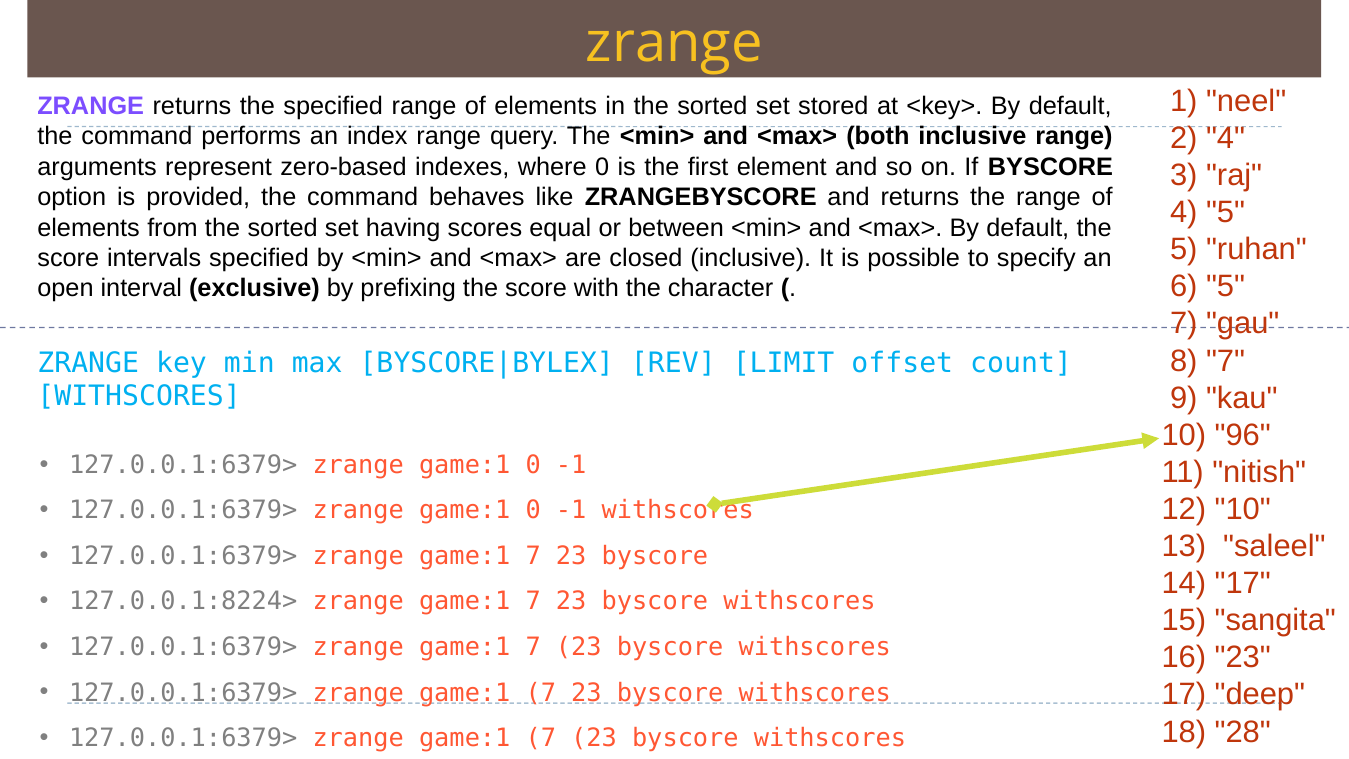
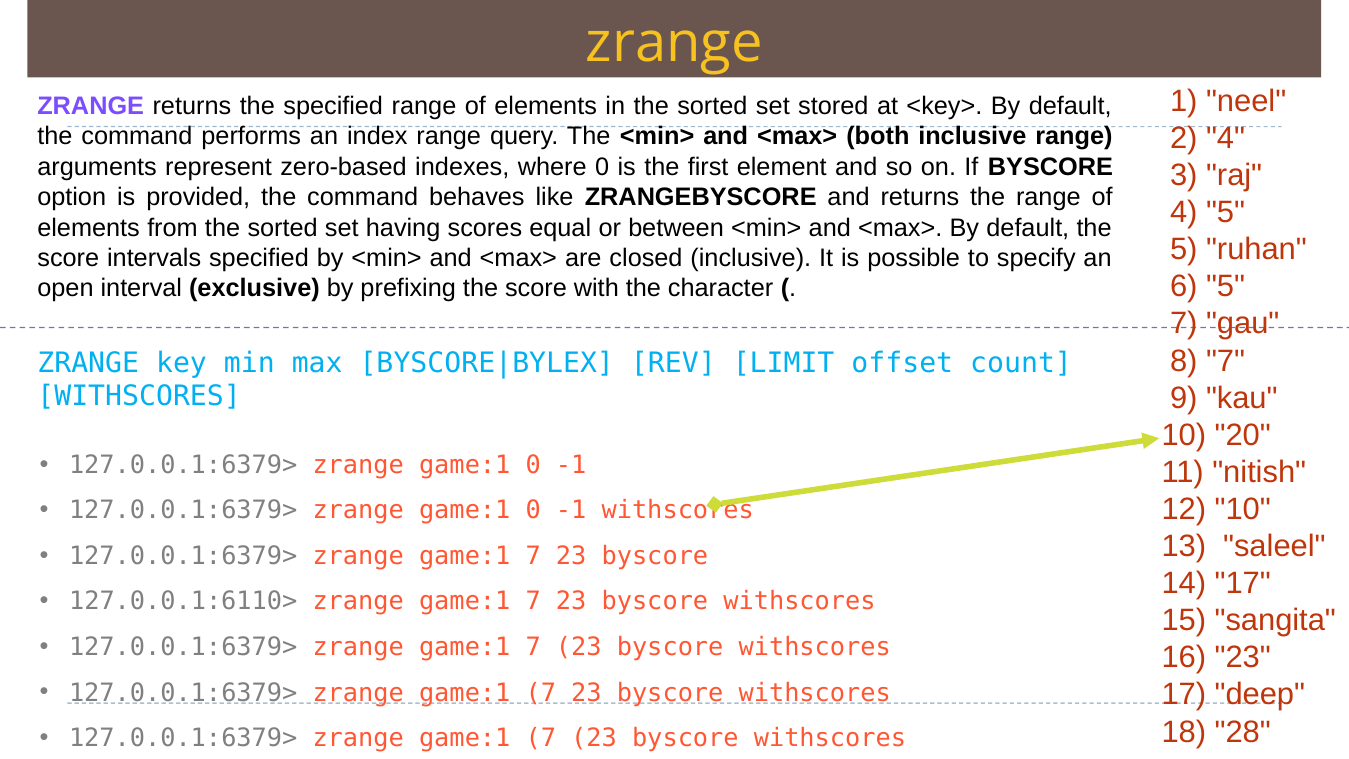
96: 96 -> 20
127.0.0.1:8224>: 127.0.0.1:8224> -> 127.0.0.1:6110>
